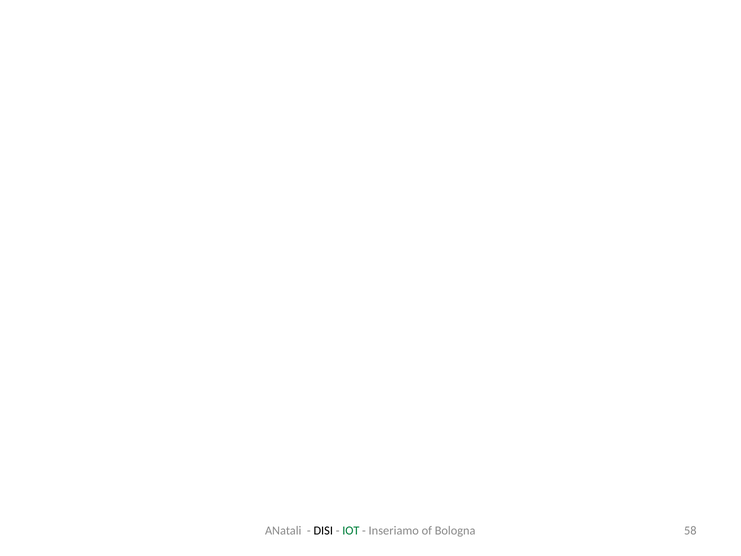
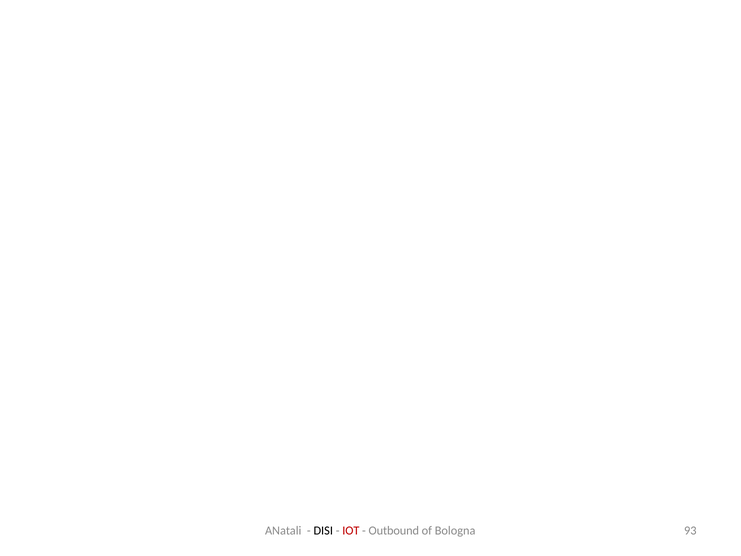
IOT colour: green -> red
Inseriamo: Inseriamo -> Outbound
58: 58 -> 93
